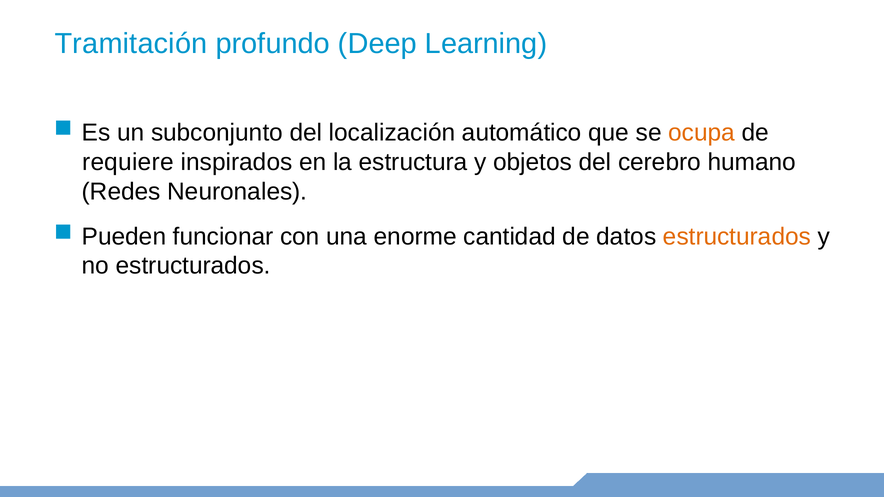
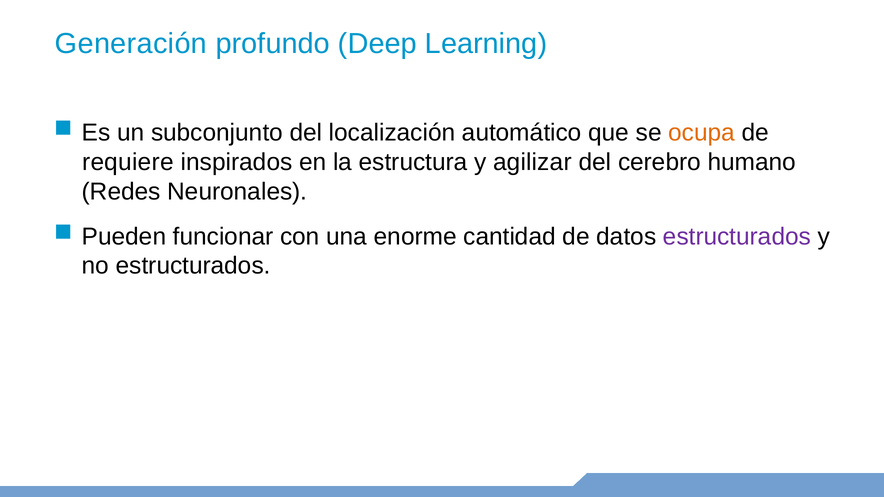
Tramitación: Tramitación -> Generación
objetos: objetos -> agilizar
estructurados at (737, 237) colour: orange -> purple
